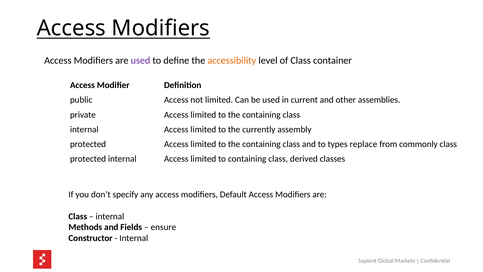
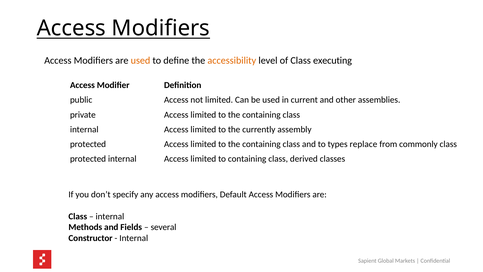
used at (140, 60) colour: purple -> orange
container: container -> executing
ensure: ensure -> several
